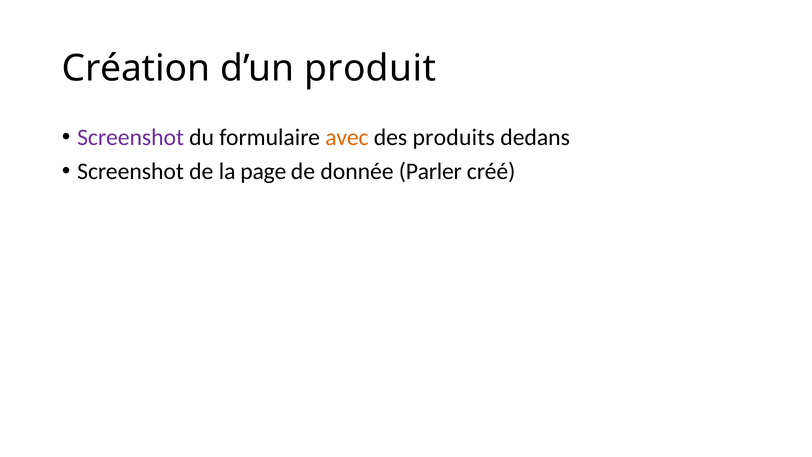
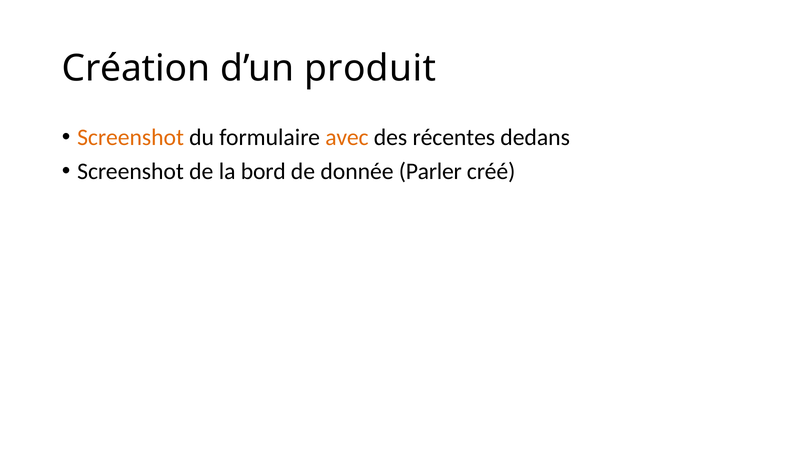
Screenshot at (131, 137) colour: purple -> orange
produits: produits -> récentes
page: page -> bord
